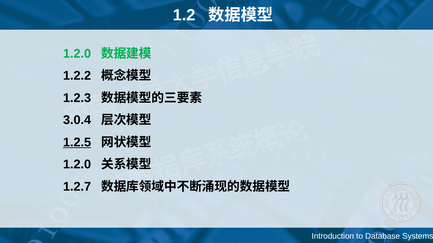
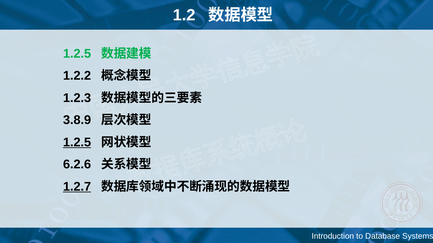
1.2.0 at (77, 54): 1.2.0 -> 1.2.5
3.0.4: 3.0.4 -> 3.8.9
1.2.0 at (77, 165): 1.2.0 -> 6.2.6
1.2.7 underline: none -> present
